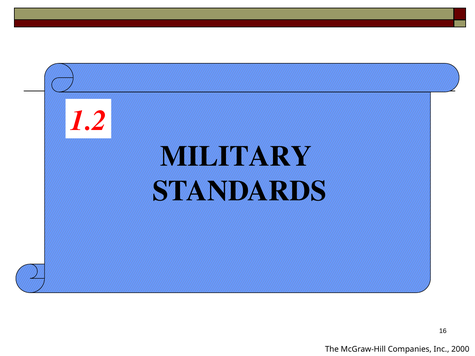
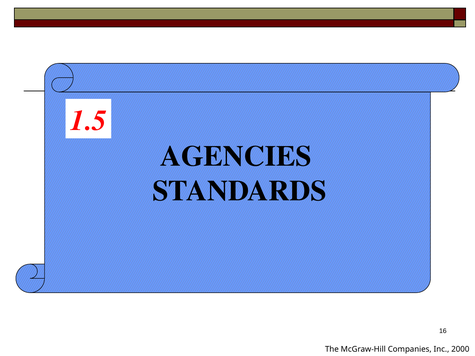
1.2: 1.2 -> 1.5
MILITARY: MILITARY -> AGENCIES
